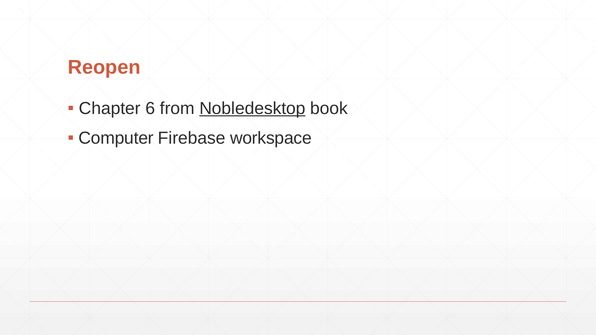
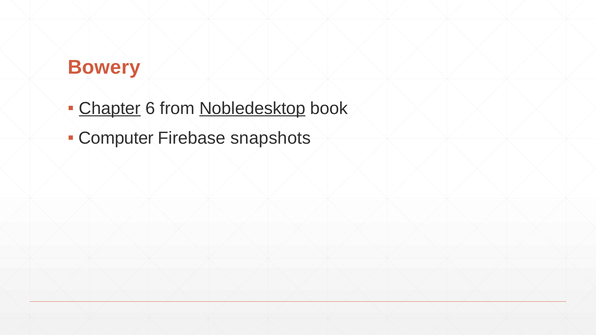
Reopen: Reopen -> Bowery
Chapter underline: none -> present
workspace: workspace -> snapshots
